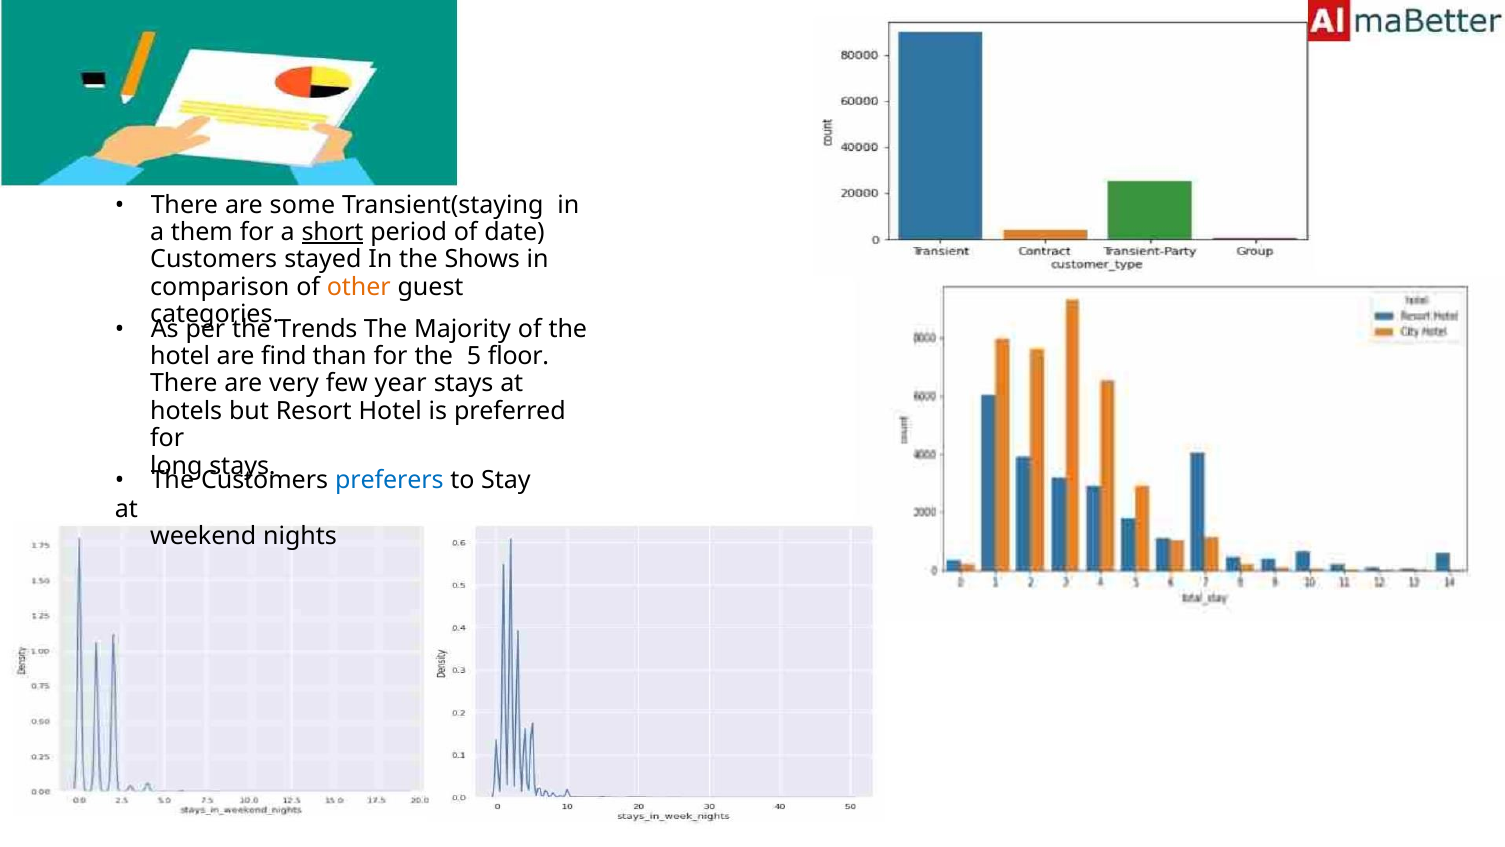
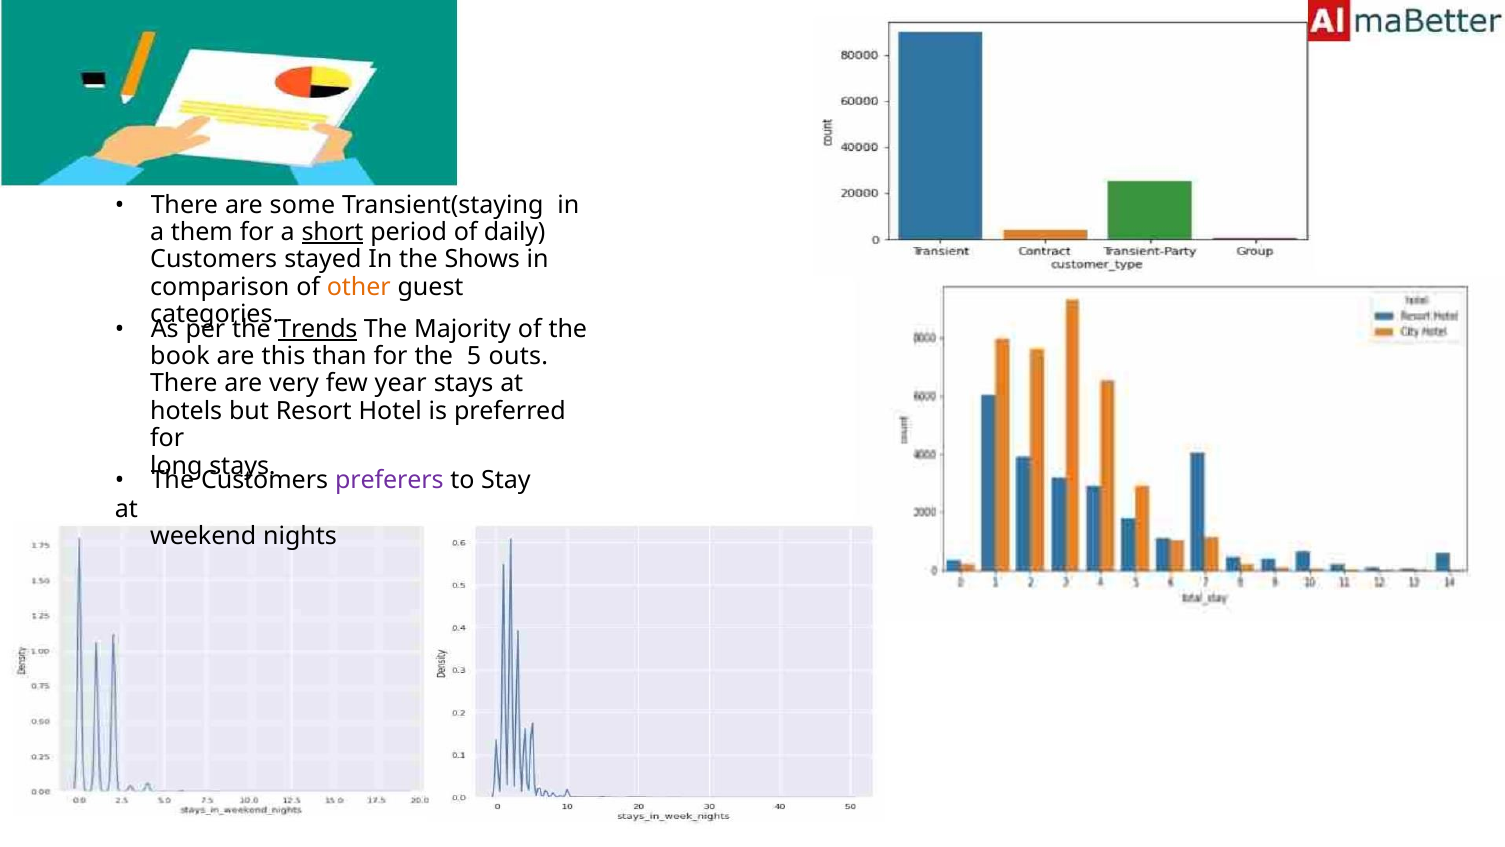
date: date -> daily
Trends underline: none -> present
hotel at (180, 356): hotel -> book
find: find -> this
floor: floor -> outs
preferers colour: blue -> purple
